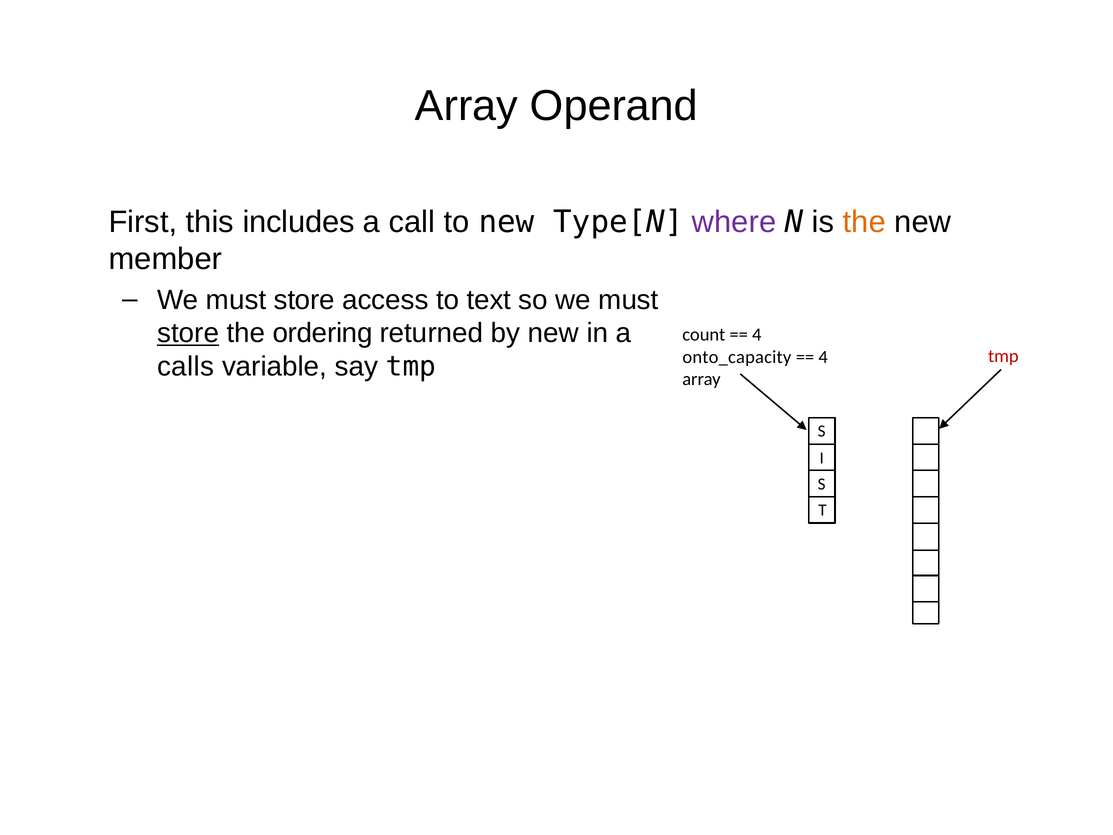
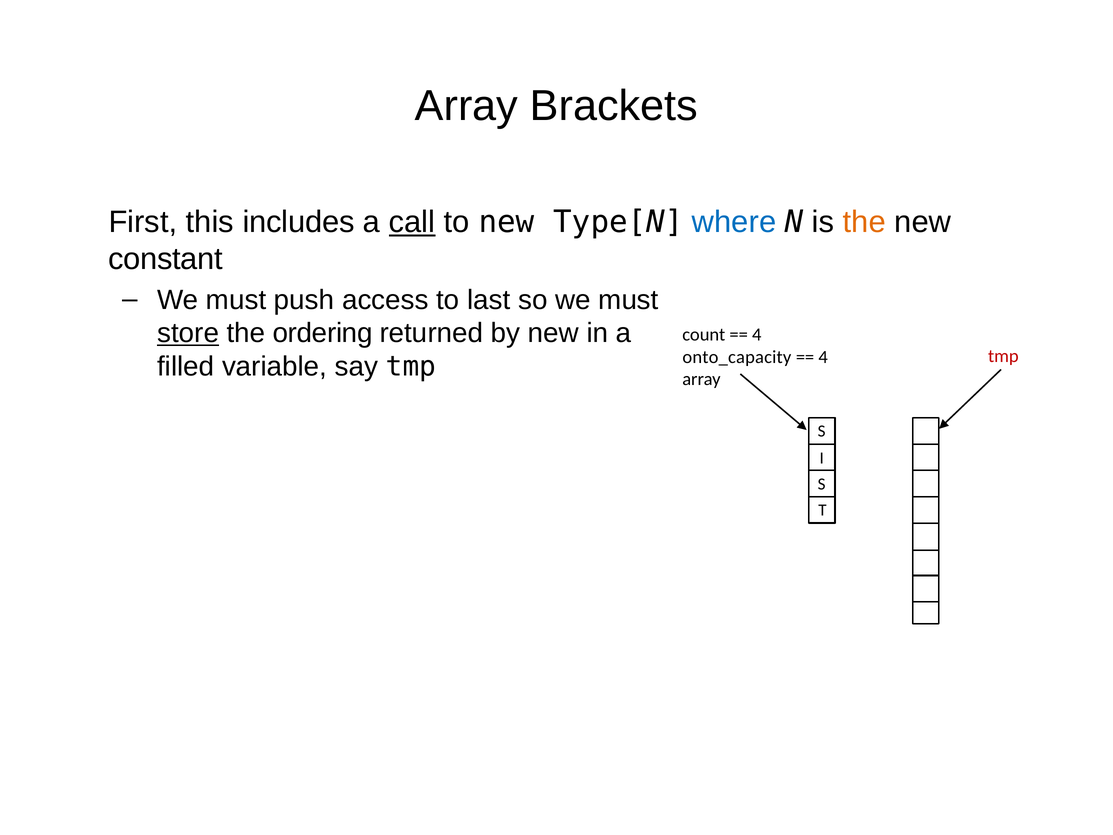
Operand: Operand -> Brackets
call underline: none -> present
where colour: purple -> blue
member: member -> constant
store at (304, 300): store -> push
text: text -> last
calls: calls -> filled
